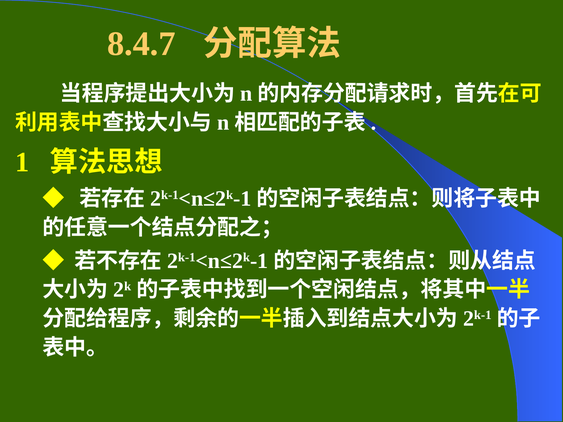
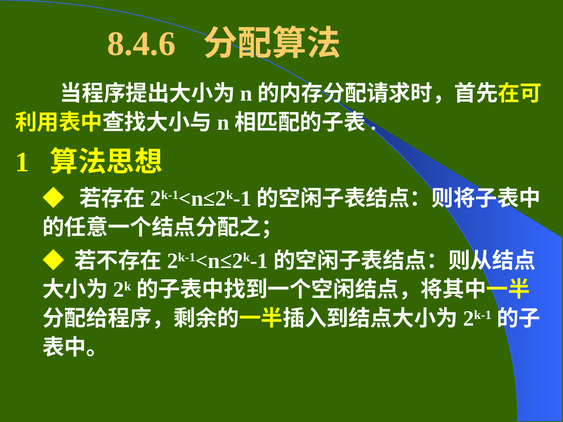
8.4.7: 8.4.7 -> 8.4.6
